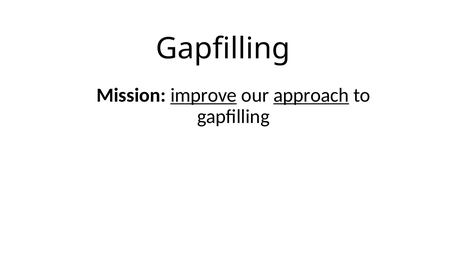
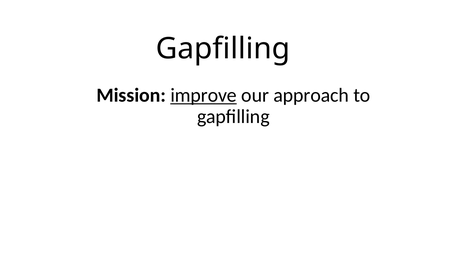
approach underline: present -> none
